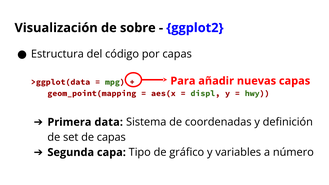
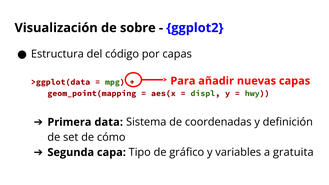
de capas: capas -> cómo
número: número -> gratuita
